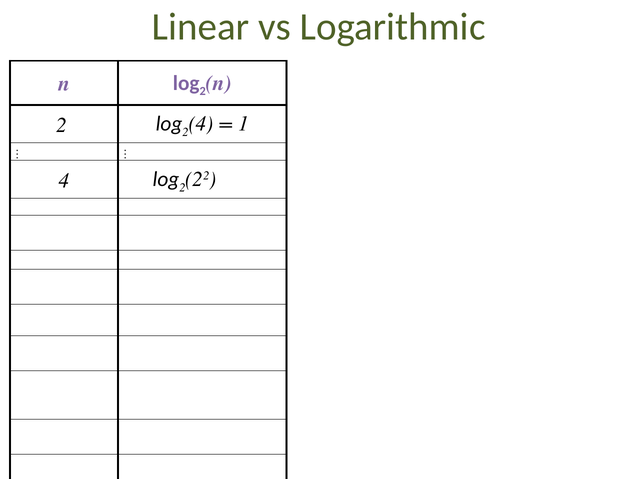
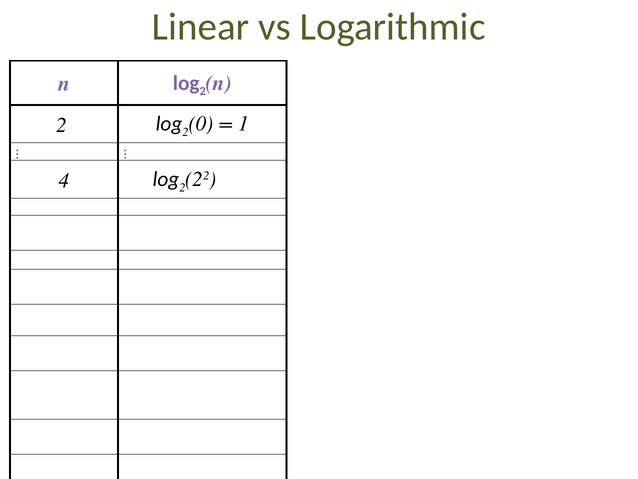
2 4: 4 -> 0
